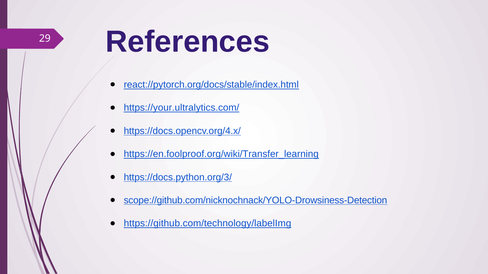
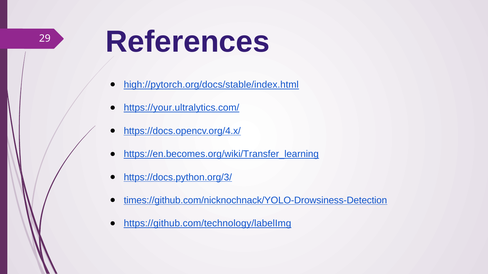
react://pytorch.org/docs/stable/index.html: react://pytorch.org/docs/stable/index.html -> high://pytorch.org/docs/stable/index.html
https://en.foolproof.org/wiki/Transfer_learning: https://en.foolproof.org/wiki/Transfer_learning -> https://en.becomes.org/wiki/Transfer_learning
scope://github.com/nicknochnack/YOLO-Drowsiness-Detection: scope://github.com/nicknochnack/YOLO-Drowsiness-Detection -> times://github.com/nicknochnack/YOLO-Drowsiness-Detection
